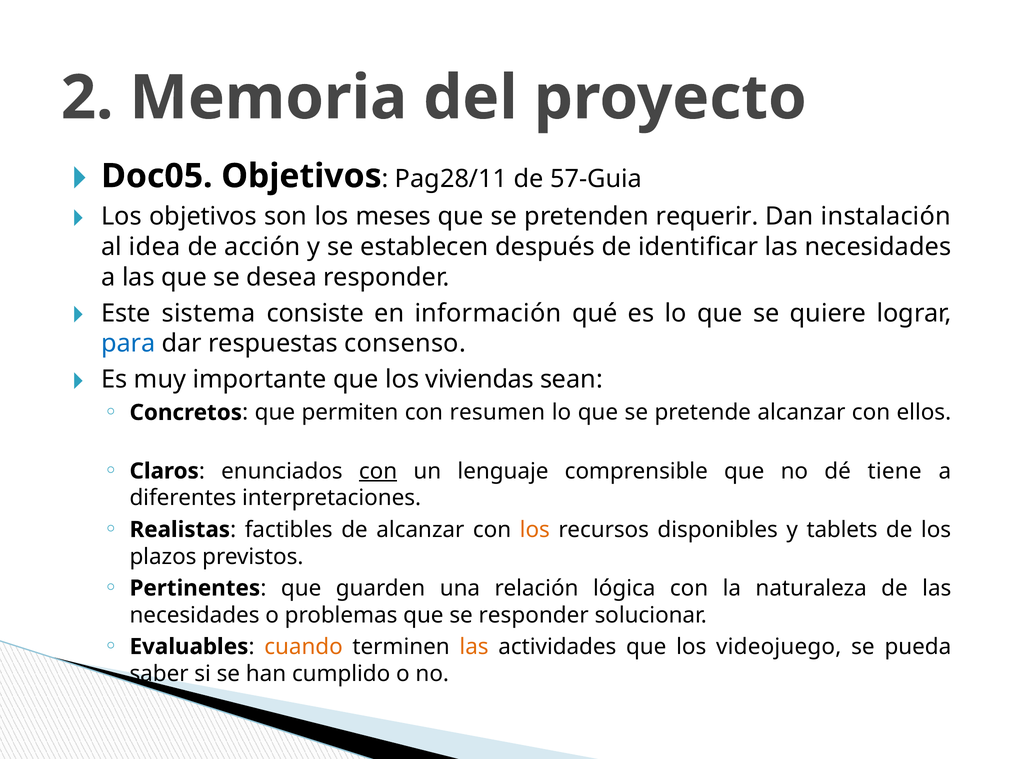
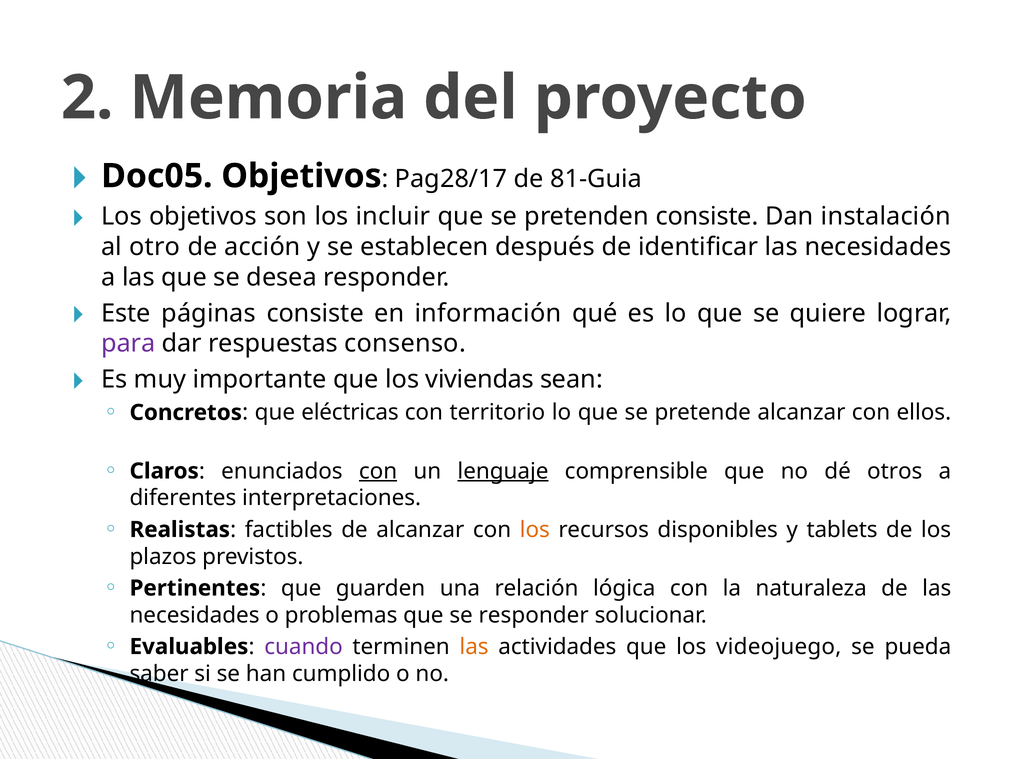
Pag28/11: Pag28/11 -> Pag28/17
57-Guia: 57-Guia -> 81-Guia
meses: meses -> incluir
pretenden requerir: requerir -> consiste
idea: idea -> otro
sistema: sistema -> páginas
para colour: blue -> purple
permiten: permiten -> eléctricas
resumen: resumen -> territorio
lenguaje underline: none -> present
tiene: tiene -> otros
cuando colour: orange -> purple
